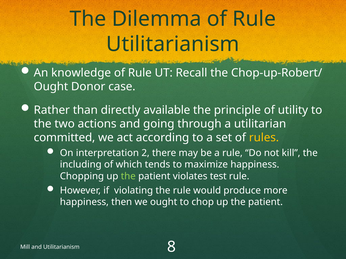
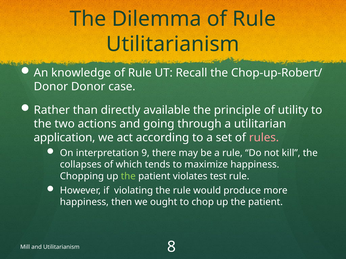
Ought at (51, 87): Ought -> Donor
committed: committed -> application
rules colour: yellow -> pink
2: 2 -> 9
including: including -> collapses
